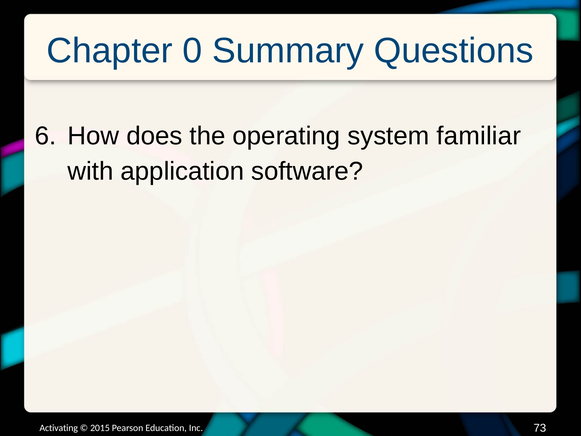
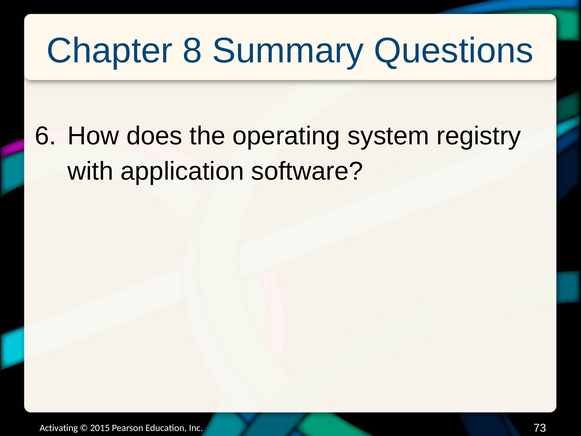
0: 0 -> 8
familiar: familiar -> registry
